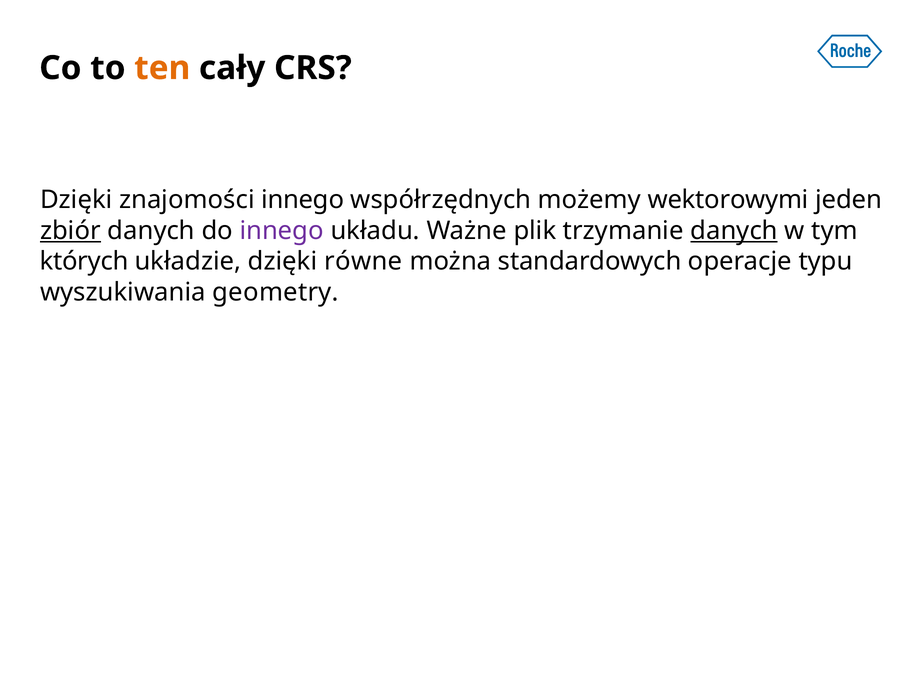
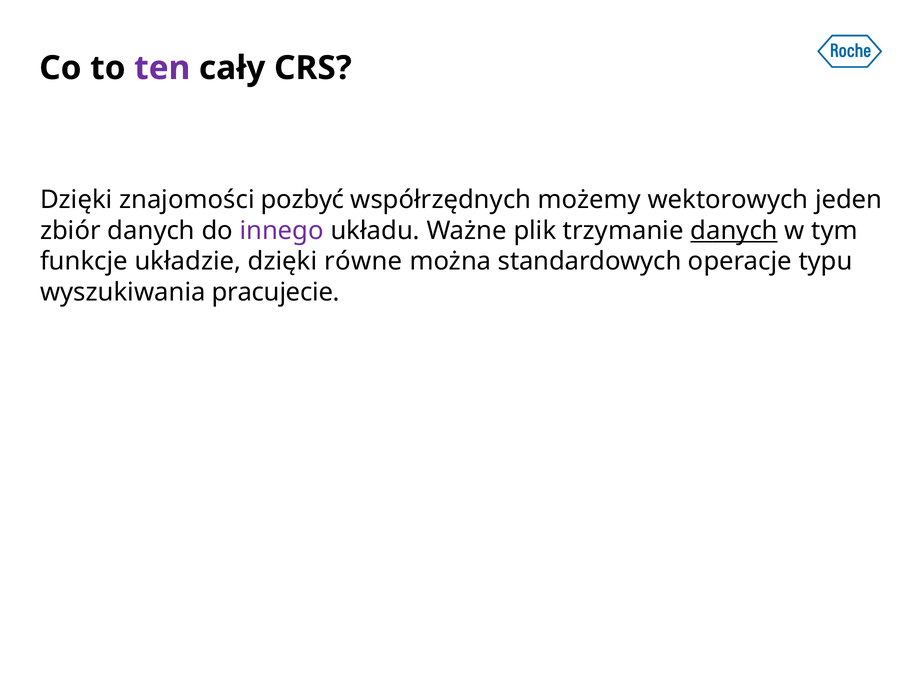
ten colour: orange -> purple
znajomości innego: innego -> pozbyć
wektorowymi: wektorowymi -> wektorowych
zbiór underline: present -> none
których: których -> funkcje
geometry: geometry -> pracujecie
